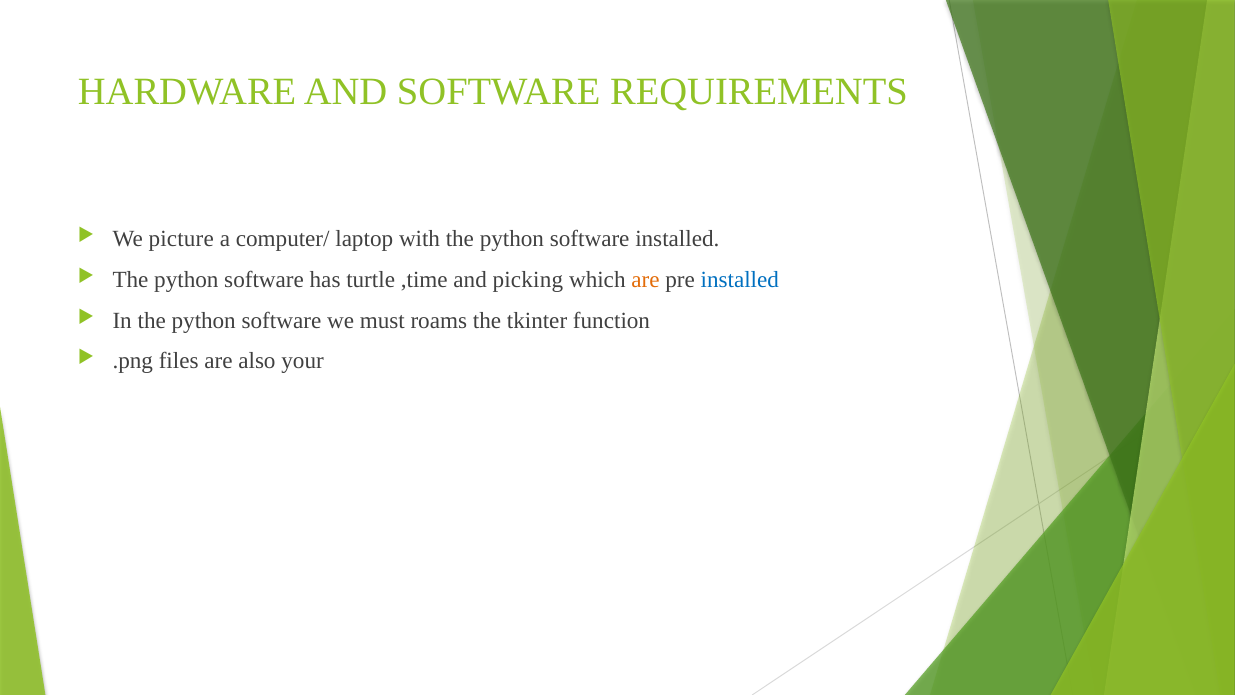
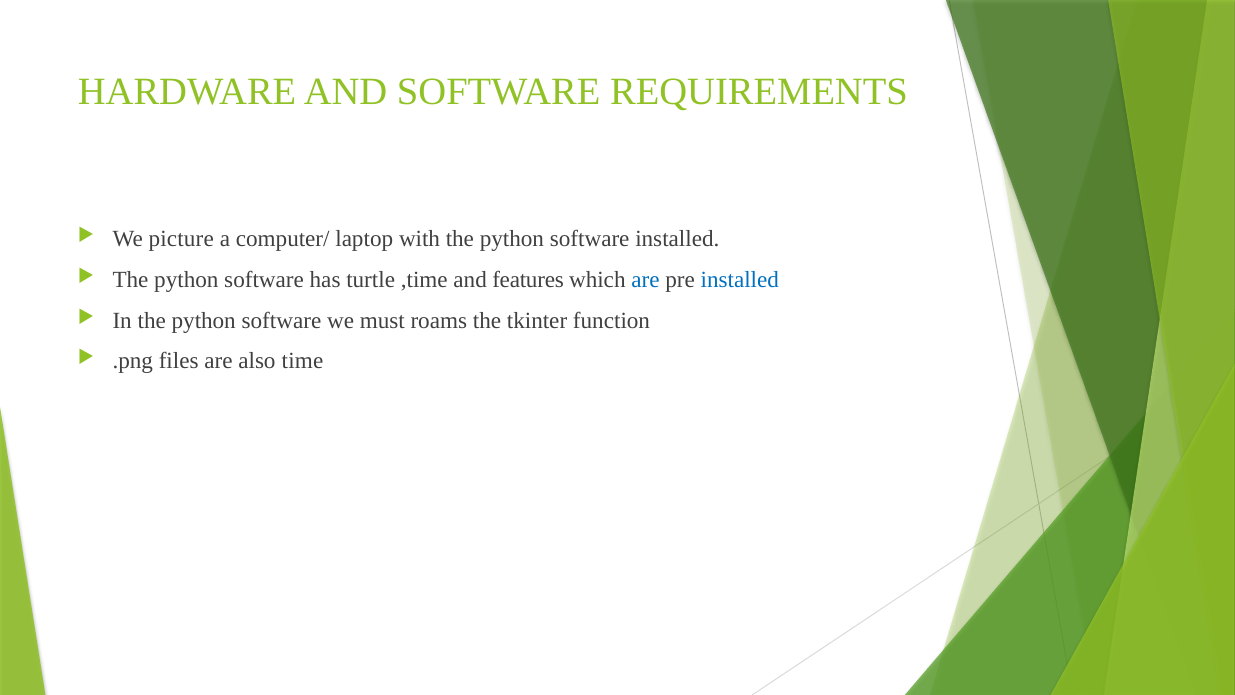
picking: picking -> features
are at (645, 280) colour: orange -> blue
your: your -> time
